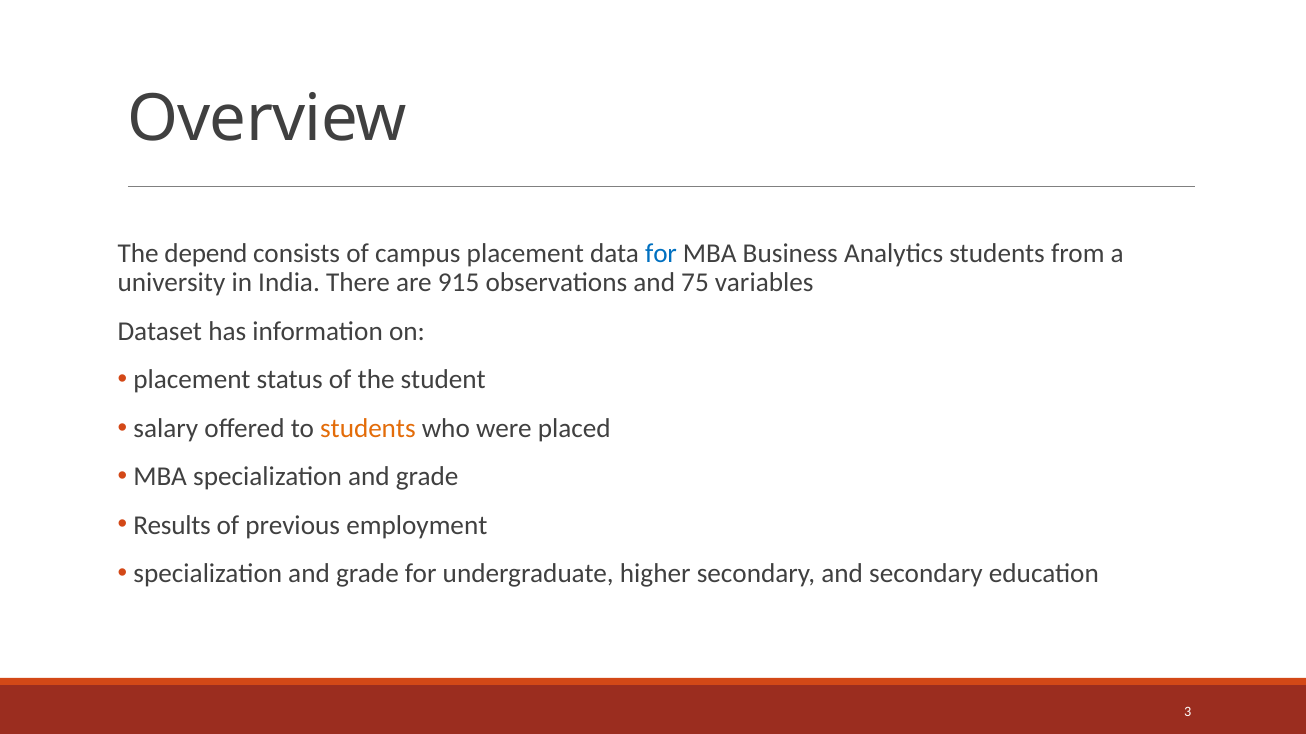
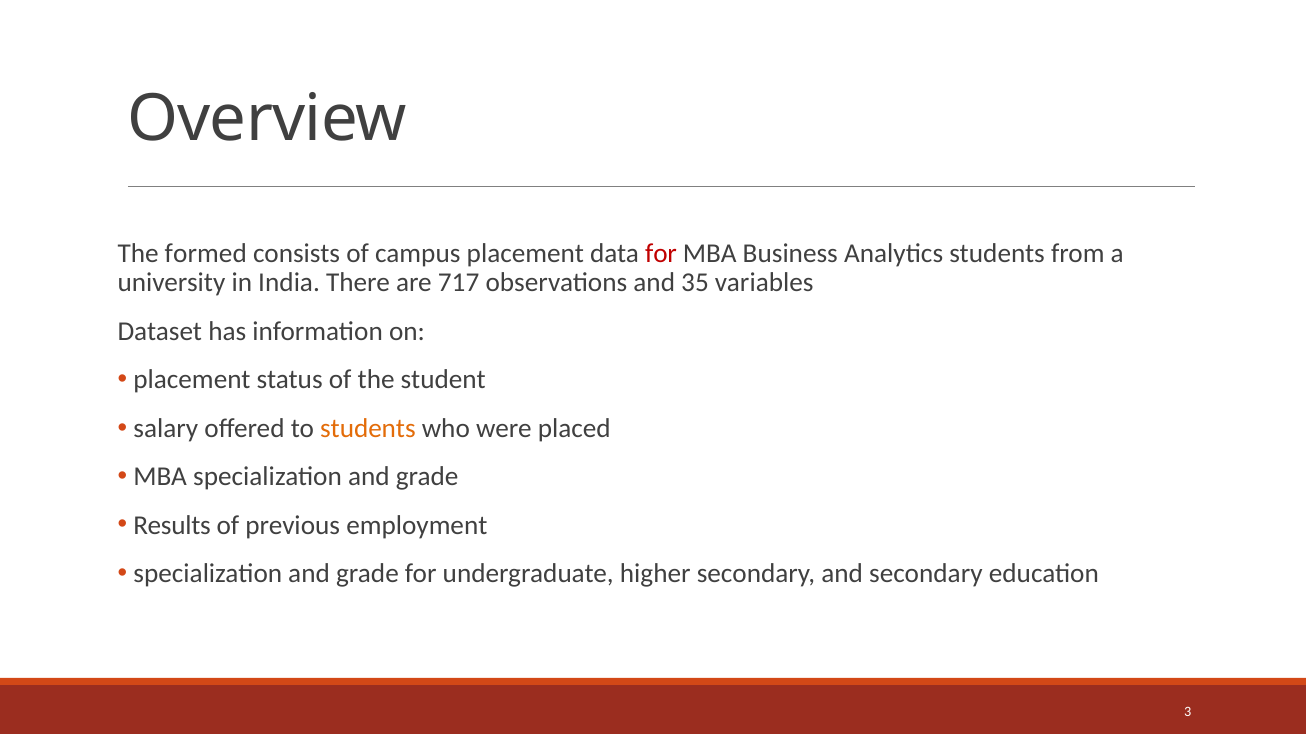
depend: depend -> formed
for at (661, 254) colour: blue -> red
915: 915 -> 717
75: 75 -> 35
